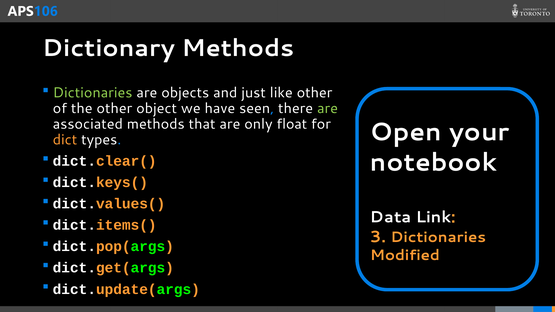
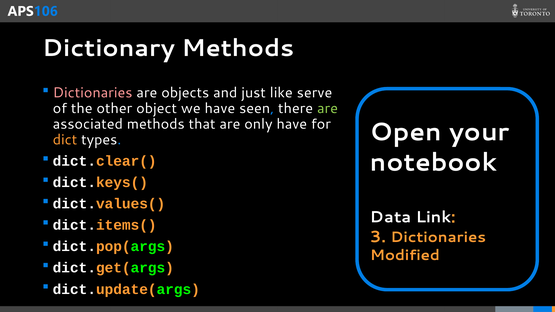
Dictionaries at (93, 93) colour: light green -> pink
like other: other -> serve
only float: float -> have
